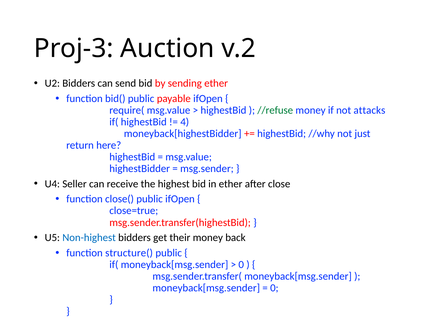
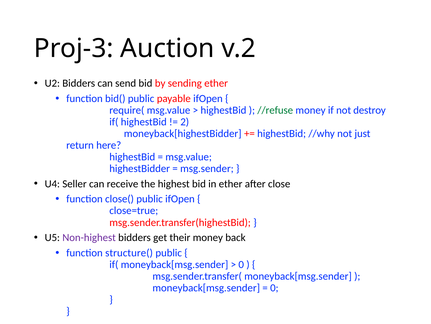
attacks: attacks -> destroy
4: 4 -> 2
Non-highest colour: blue -> purple
